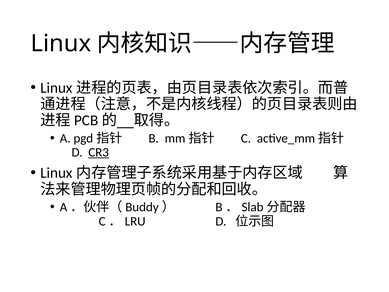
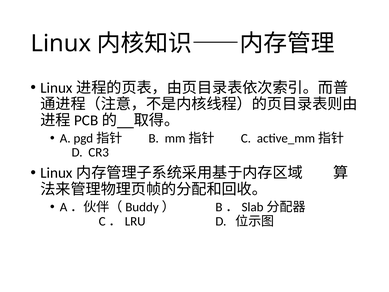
CR3 underline: present -> none
